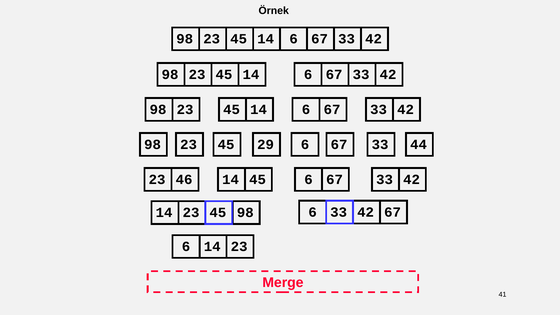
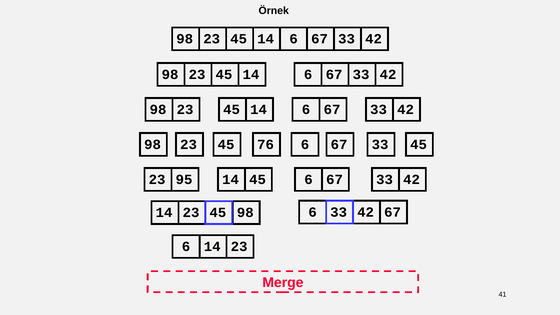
29: 29 -> 76
33 44: 44 -> 45
46: 46 -> 95
